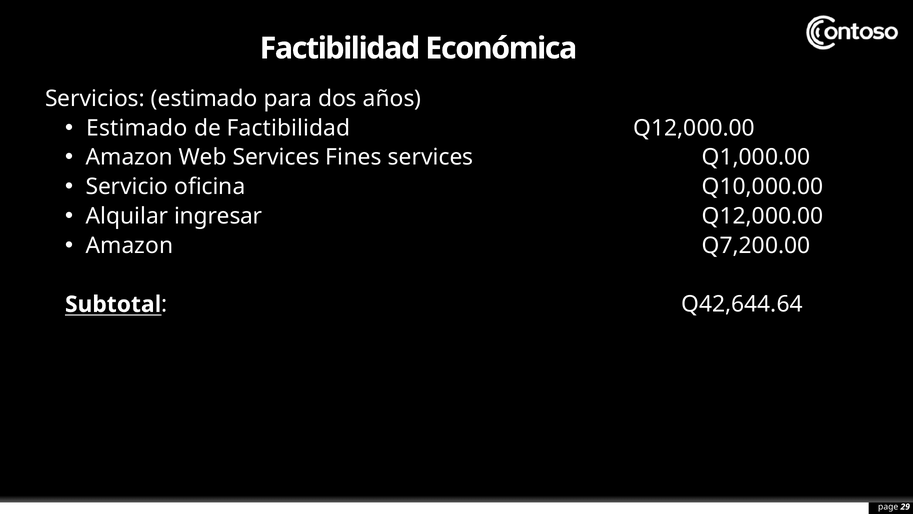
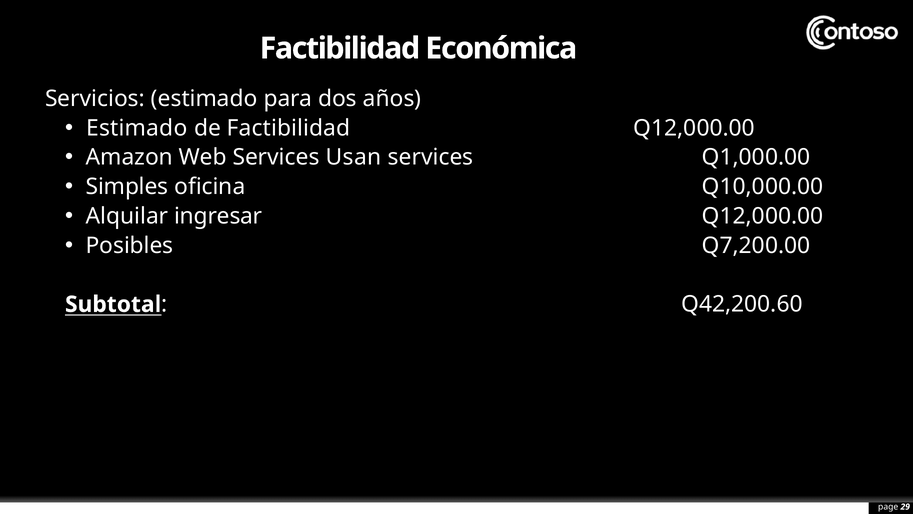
Fines: Fines -> Usan
Servicio: Servicio -> Simples
Amazon at (129, 245): Amazon -> Posibles
Q42,644.64: Q42,644.64 -> Q42,200.60
